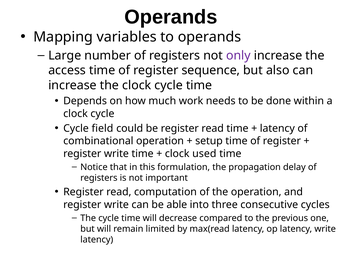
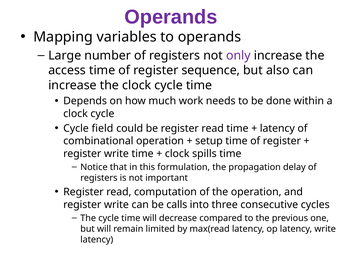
Operands at (171, 17) colour: black -> purple
used: used -> spills
able: able -> calls
